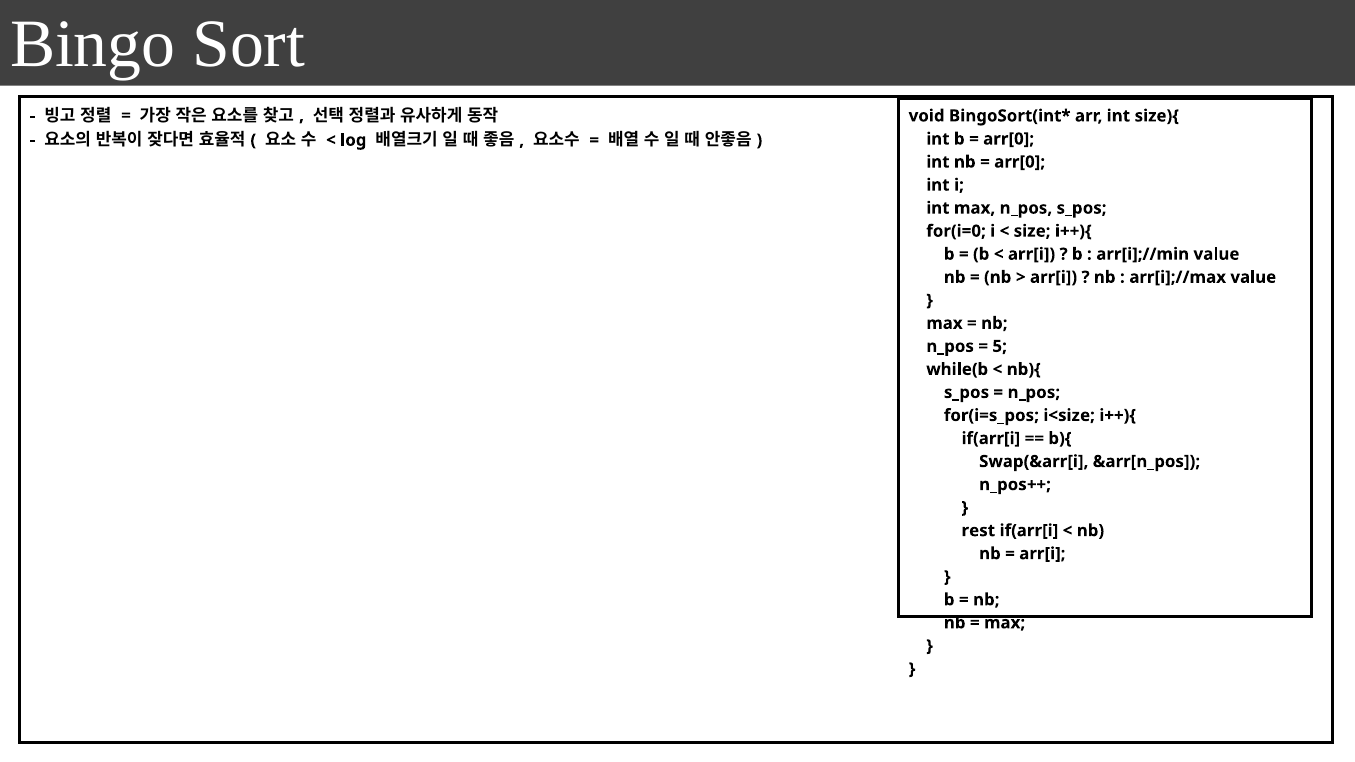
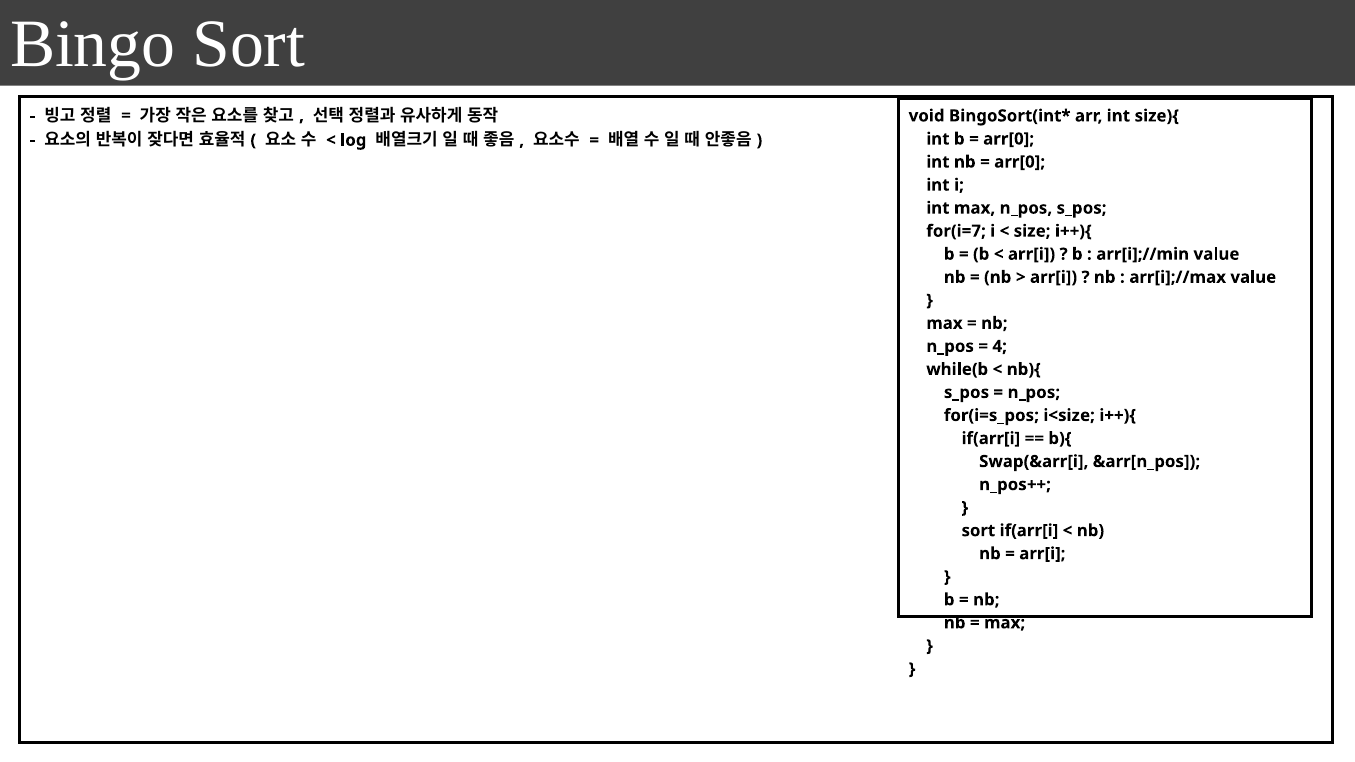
for(i=0: for(i=0 -> for(i=7
5: 5 -> 4
rest at (978, 531): rest -> sort
